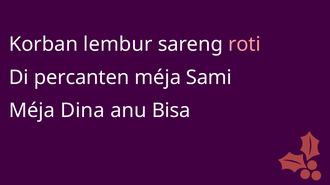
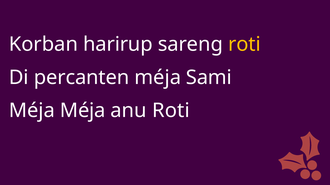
lembur: lembur -> harirup
roti at (244, 44) colour: pink -> yellow
Méja Dina: Dina -> Méja
anu Bisa: Bisa -> Roti
